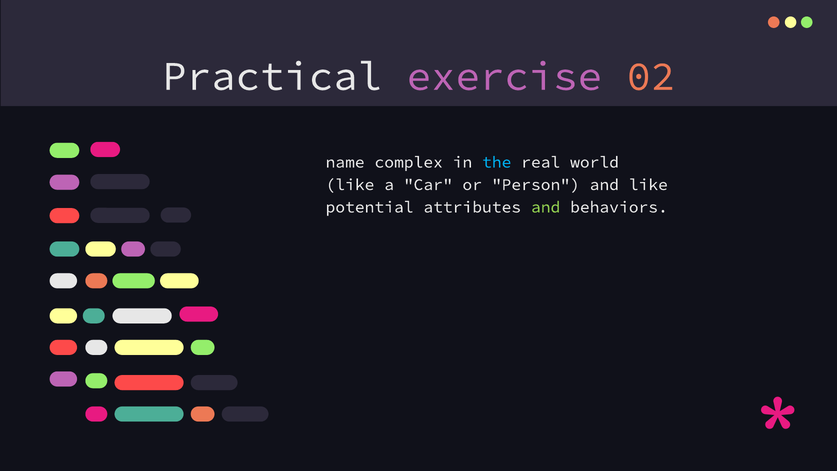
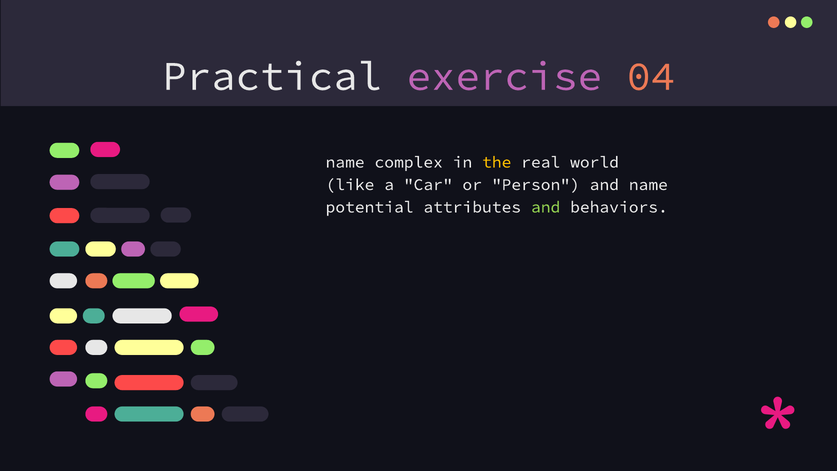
02: 02 -> 04
the colour: light blue -> yellow
and like: like -> name
